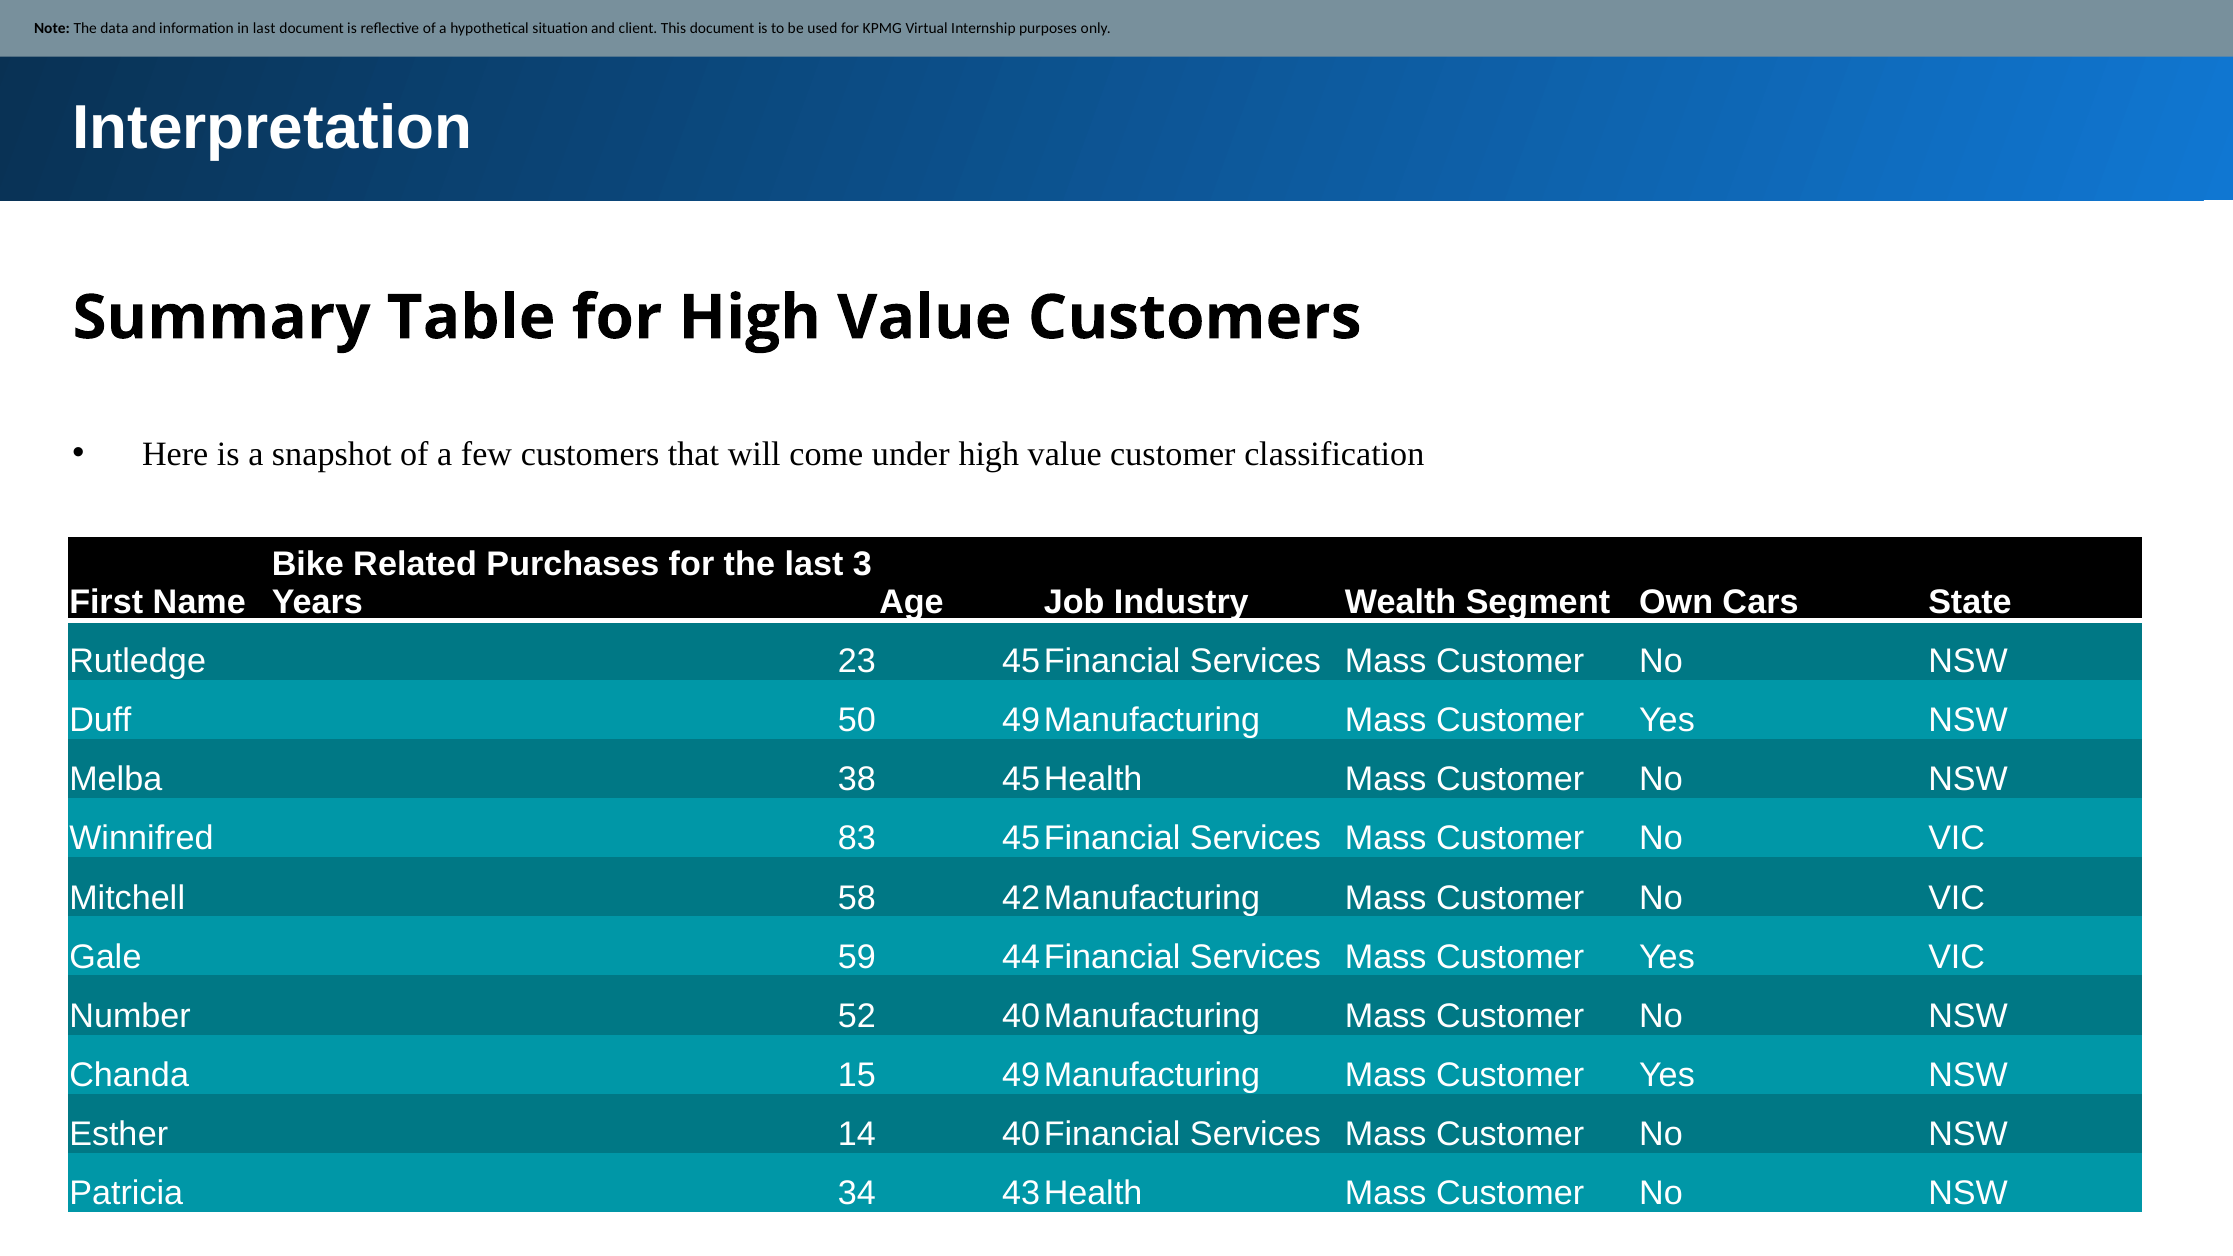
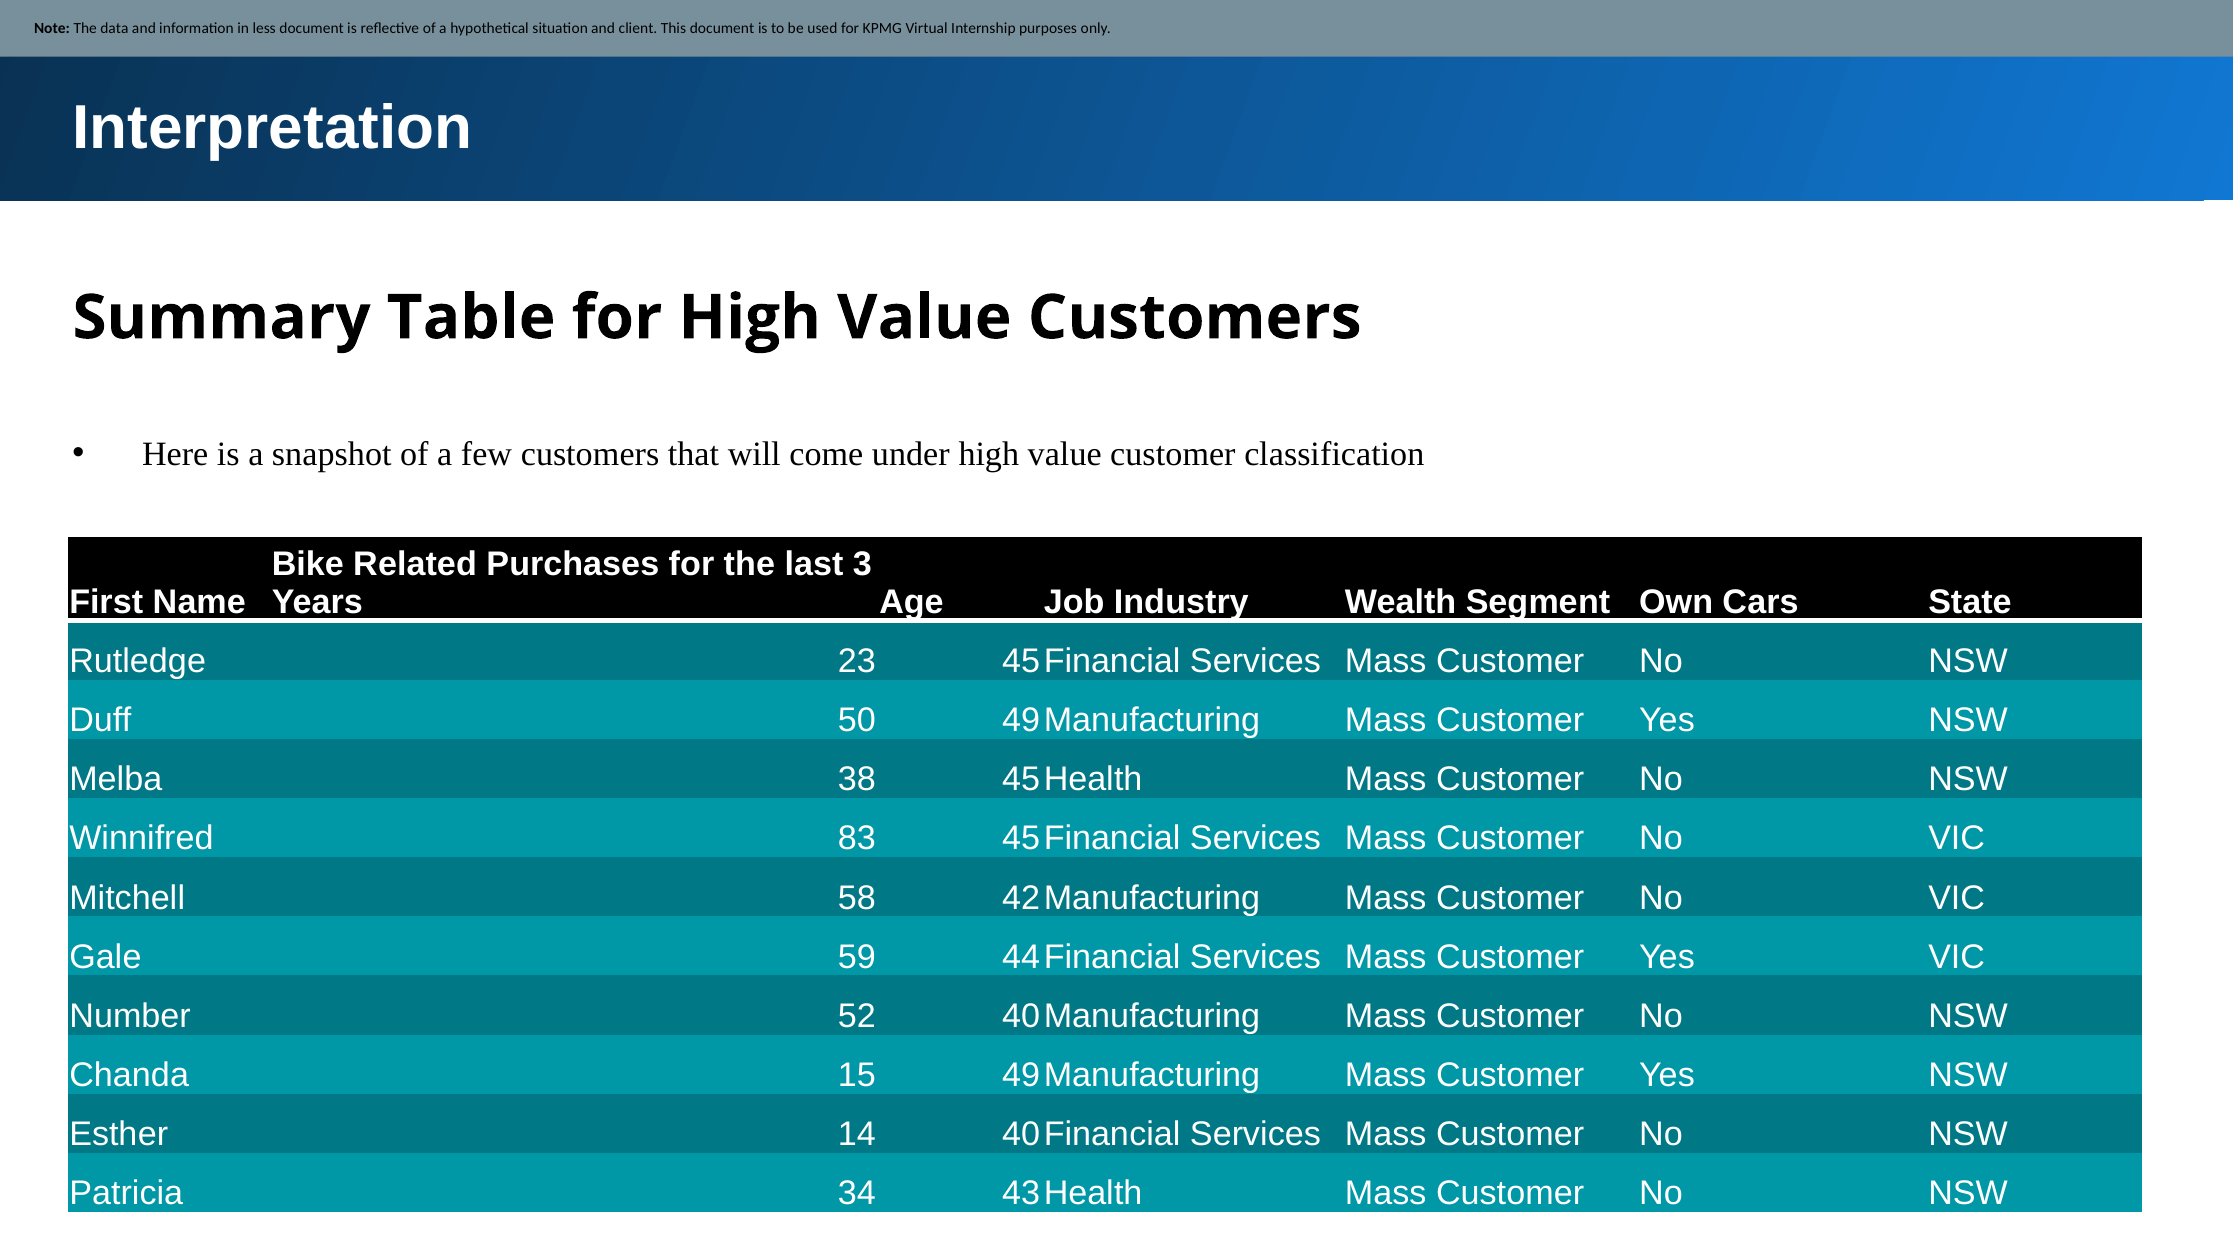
in last: last -> less
